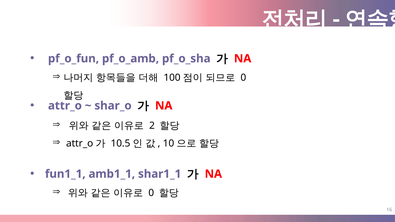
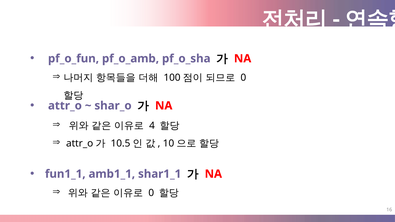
2: 2 -> 4
